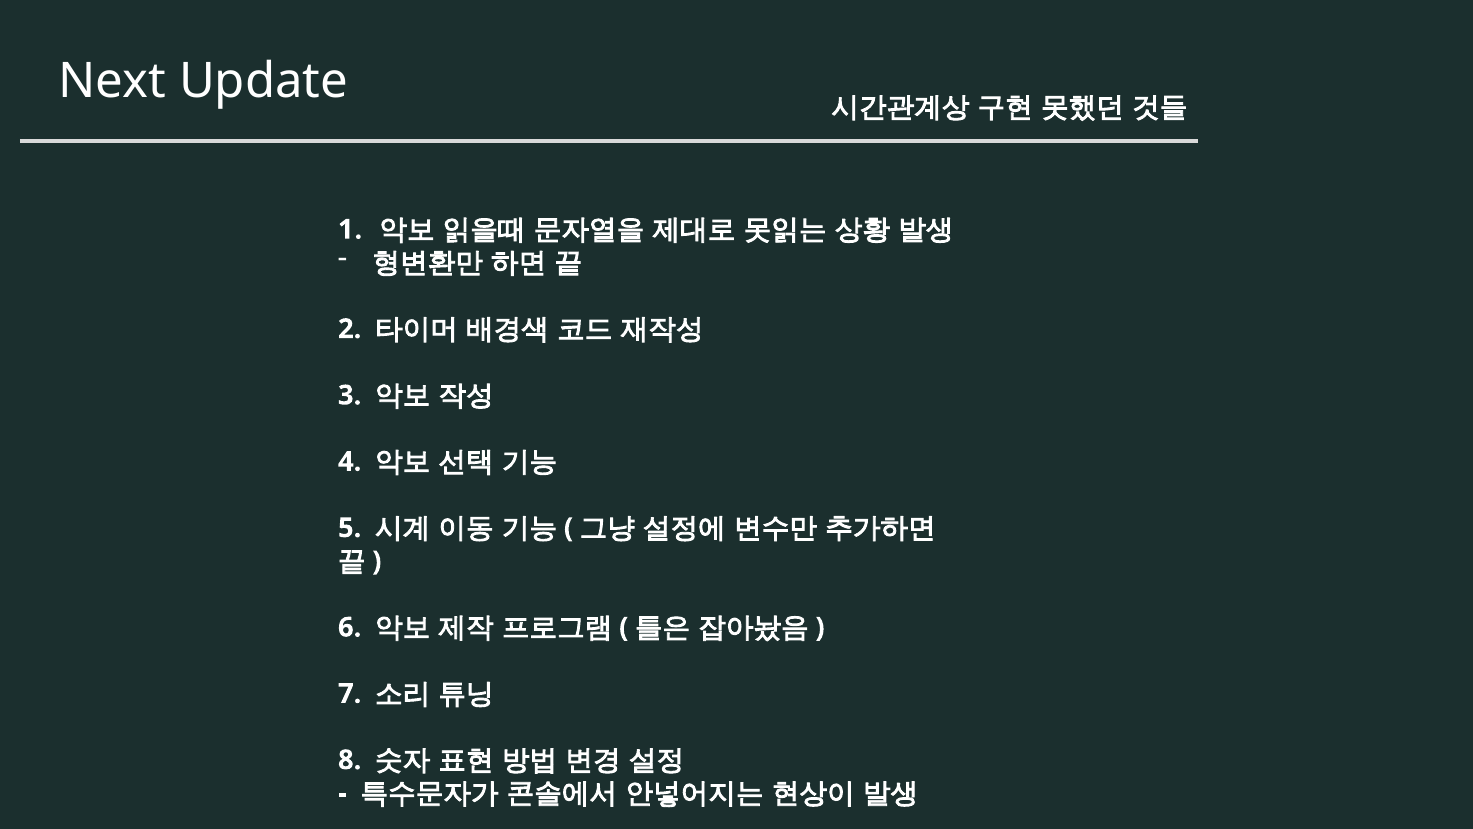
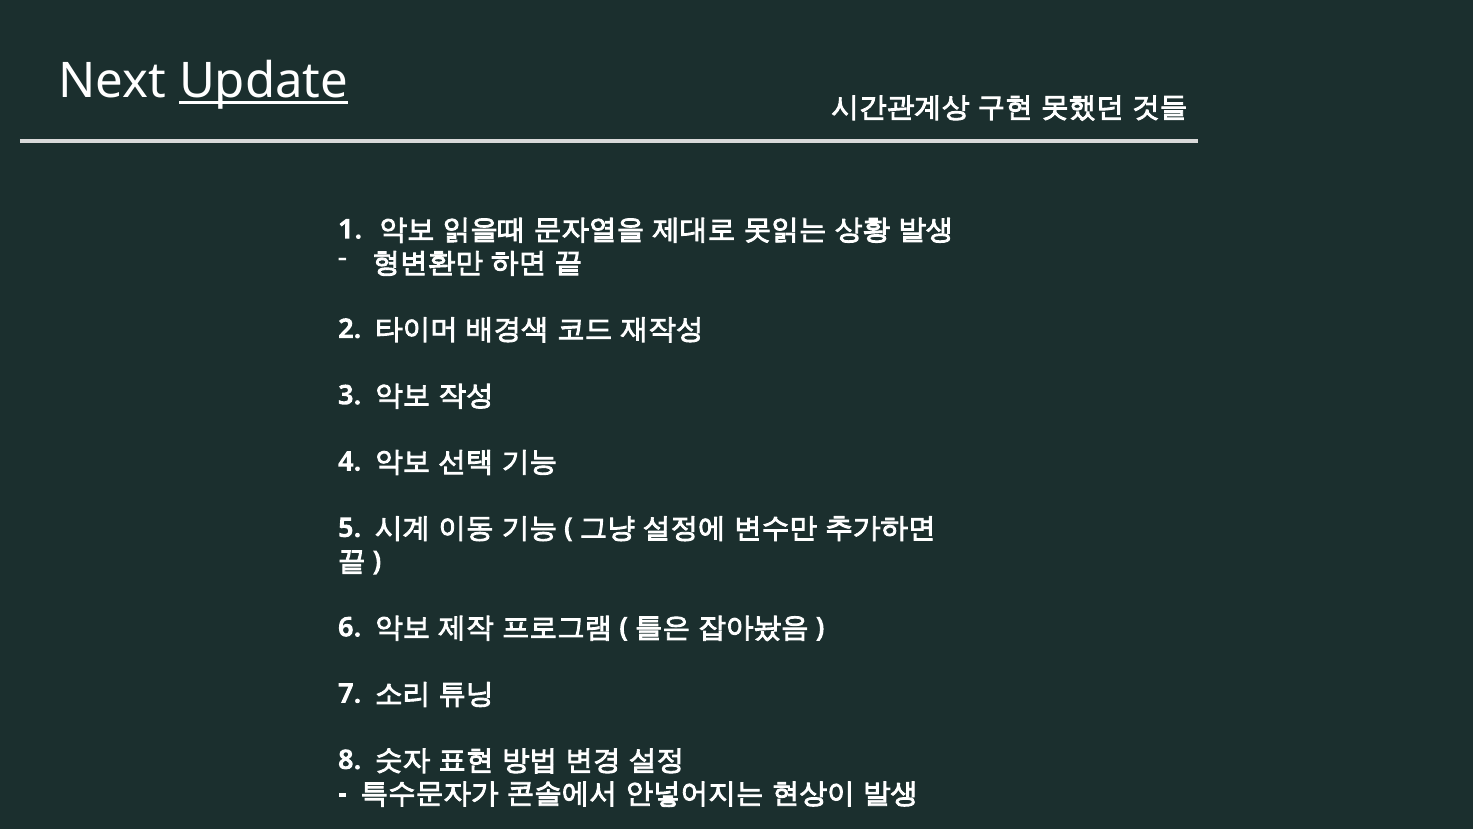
Update underline: none -> present
